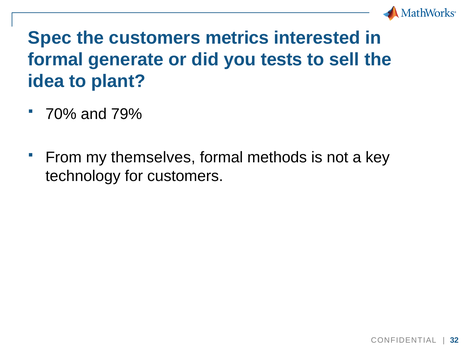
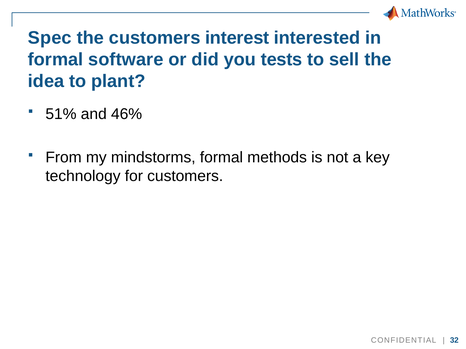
metrics: metrics -> interest
generate: generate -> software
70%: 70% -> 51%
79%: 79% -> 46%
themselves: themselves -> mindstorms
